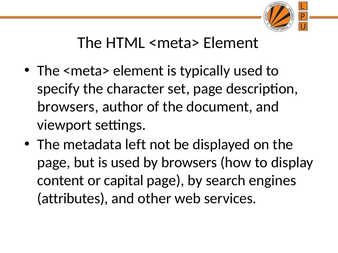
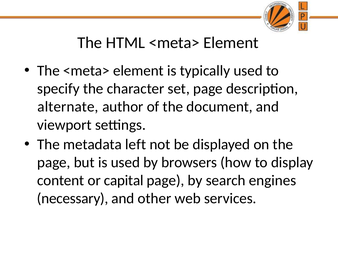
browsers at (68, 107): browsers -> alternate
attributes: attributes -> necessary
